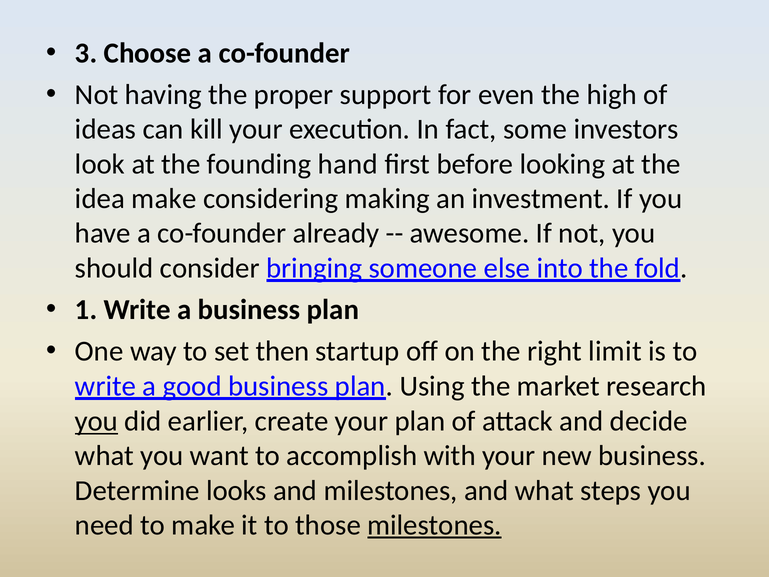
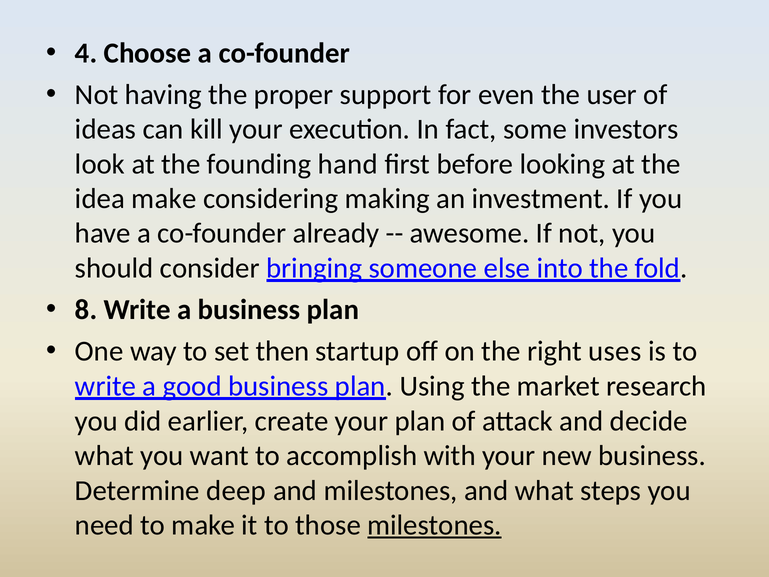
3: 3 -> 4
high: high -> user
1: 1 -> 8
limit: limit -> uses
you at (97, 421) underline: present -> none
looks: looks -> deep
